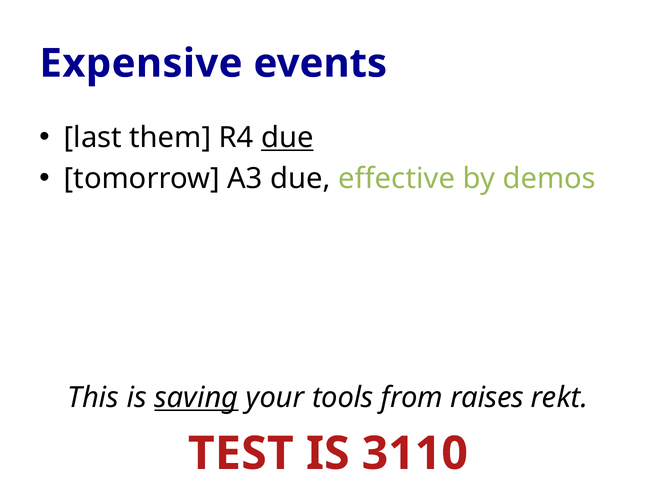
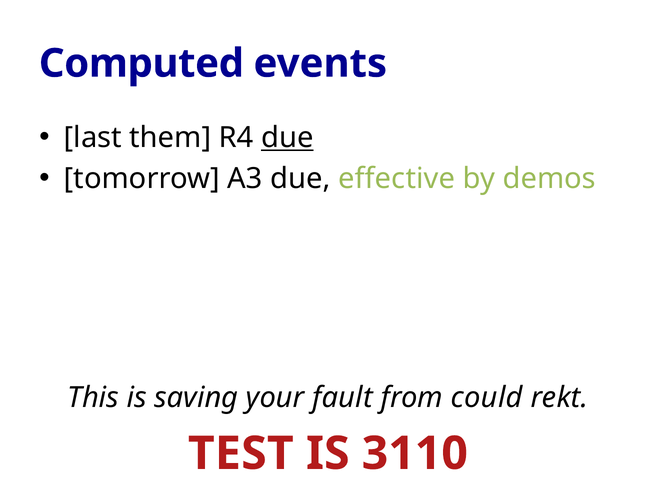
Expensive: Expensive -> Computed
saving underline: present -> none
tools: tools -> fault
raises: raises -> could
